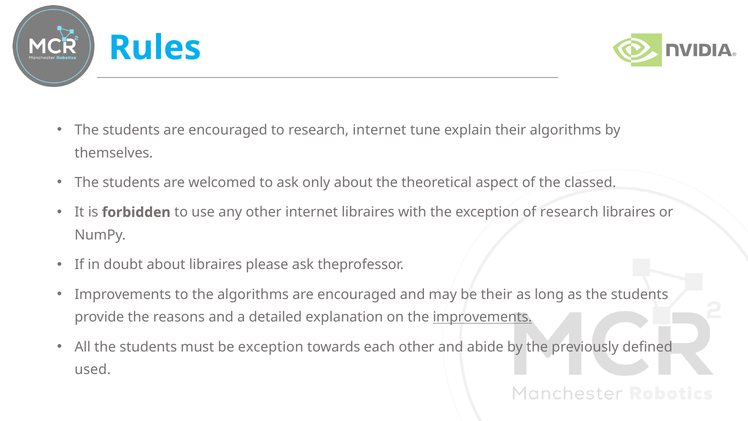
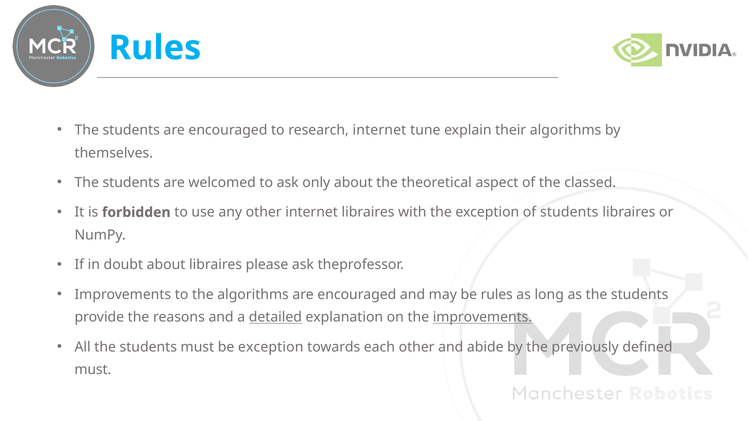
of research: research -> students
be their: their -> rules
detailed underline: none -> present
used at (93, 369): used -> must
